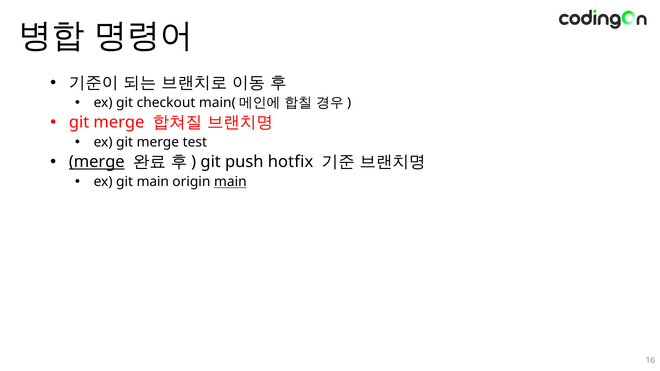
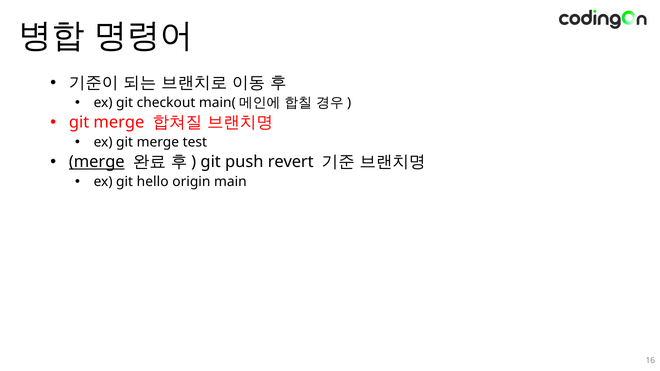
hotfix: hotfix -> revert
git main: main -> hello
main at (230, 182) underline: present -> none
